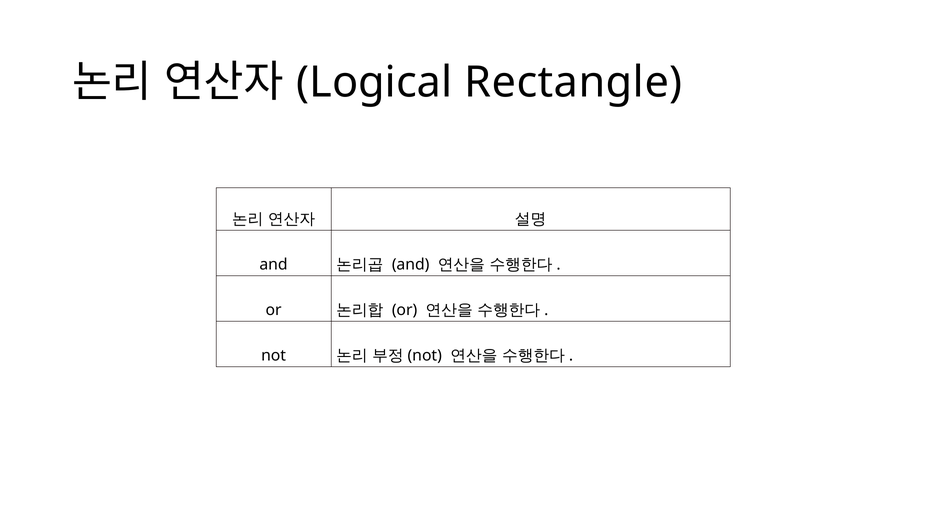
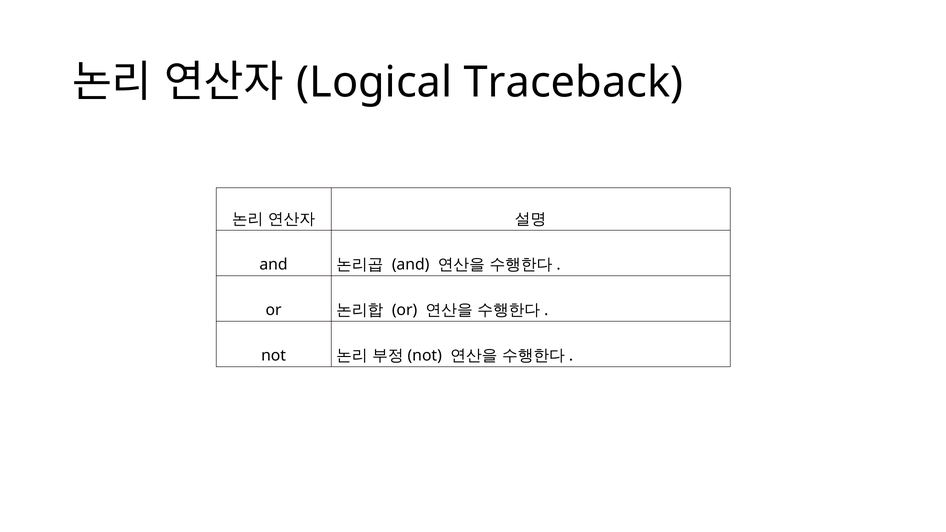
Rectangle: Rectangle -> Traceback
